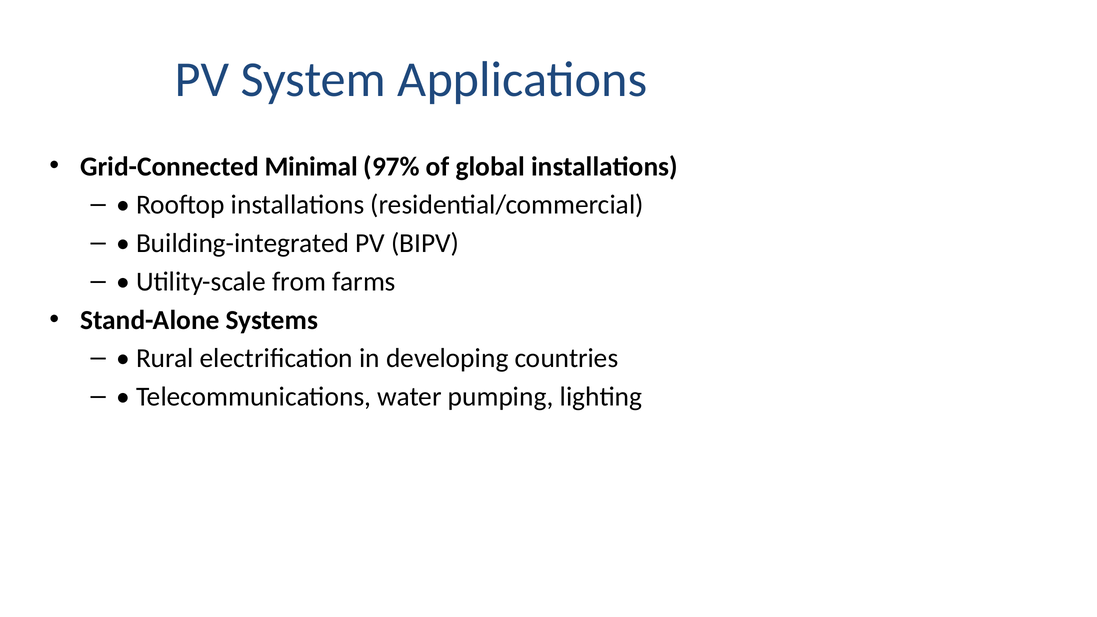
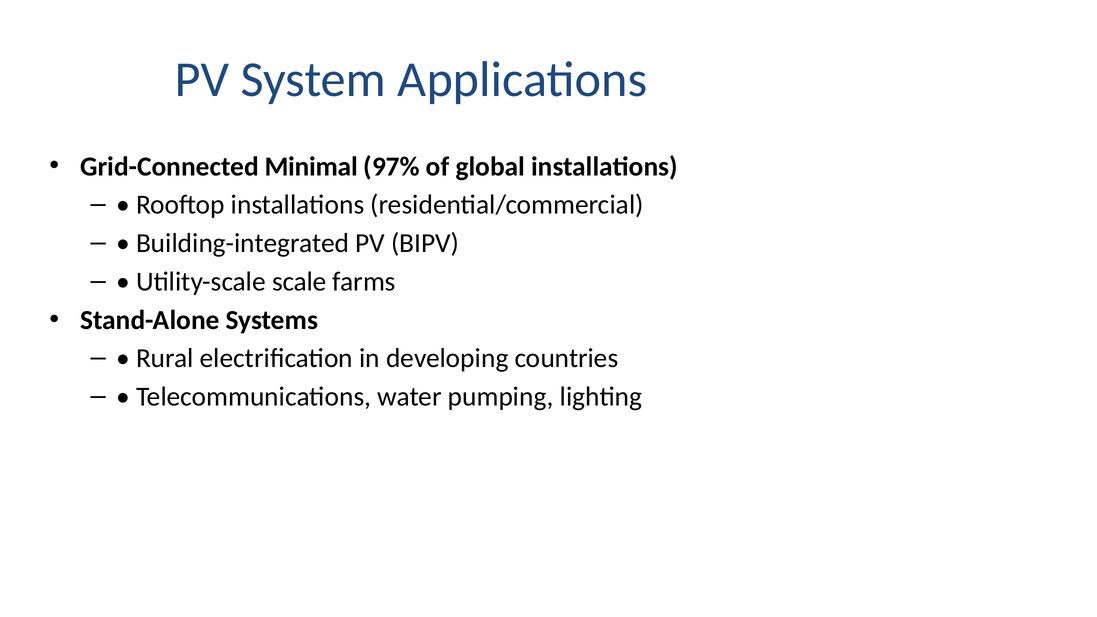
from: from -> scale
